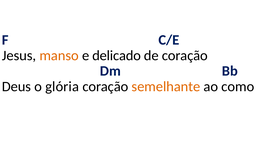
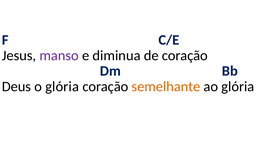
manso colour: orange -> purple
delicado: delicado -> diminua
ao como: como -> glória
